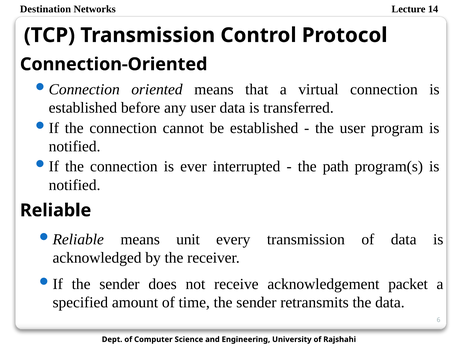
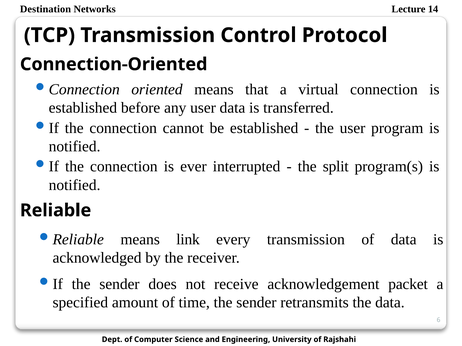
path: path -> split
unit: unit -> link
